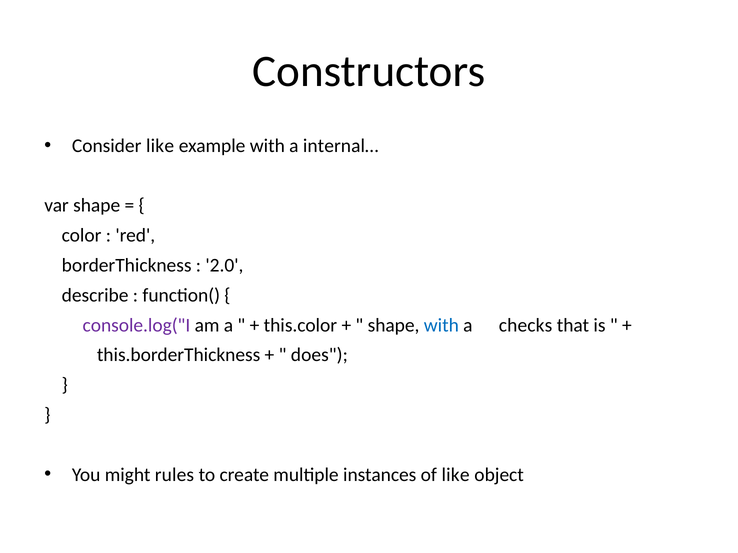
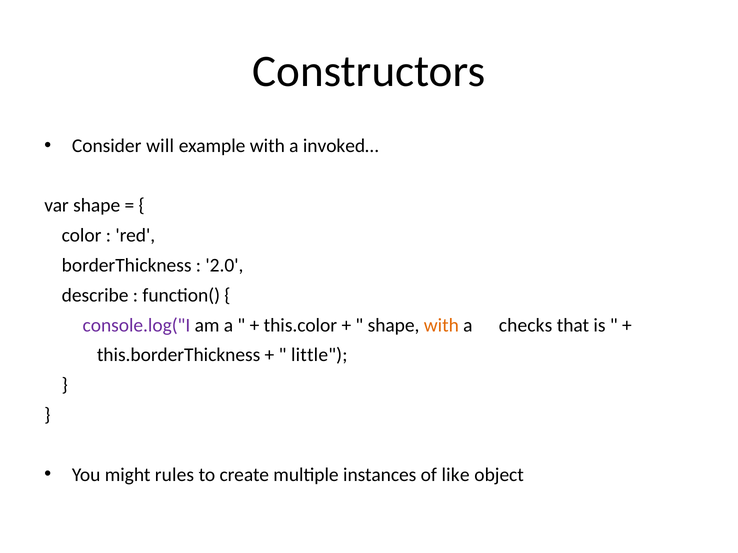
Consider like: like -> will
internal…: internal… -> invoked…
with at (441, 325) colour: blue -> orange
does: does -> little
